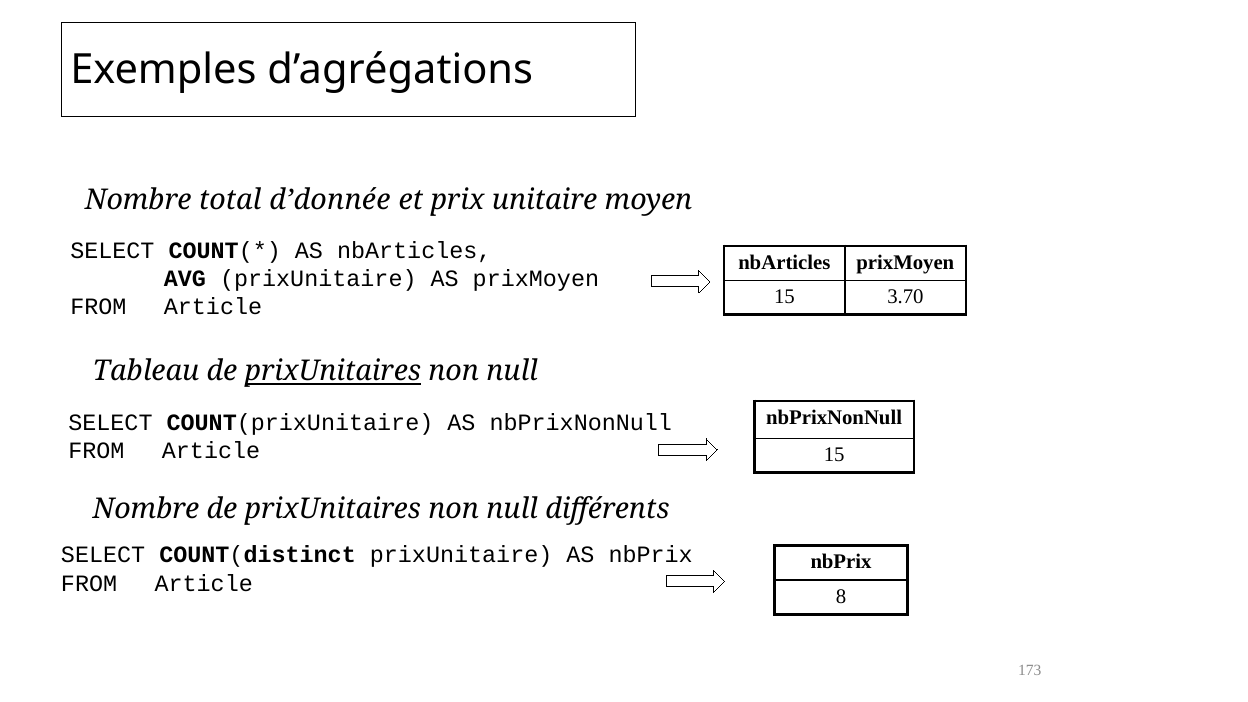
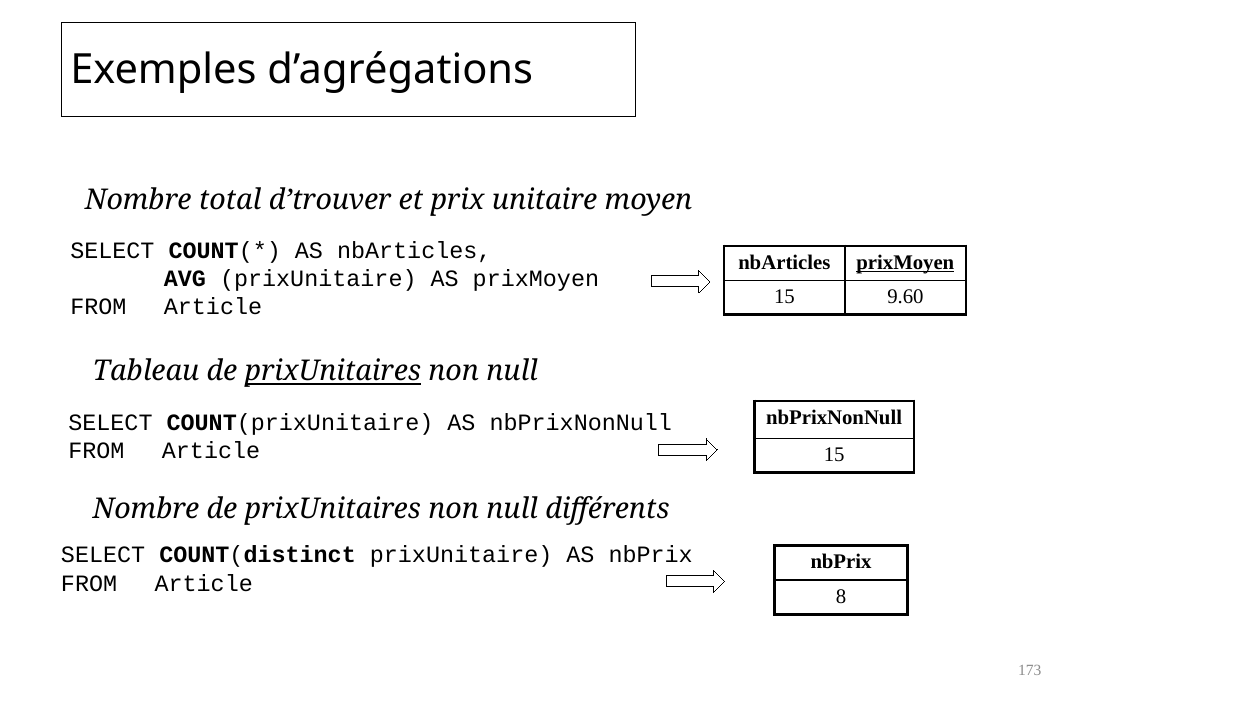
d’donnée: d’donnée -> d’trouver
prixMoyen at (905, 262) underline: none -> present
3.70: 3.70 -> 9.60
